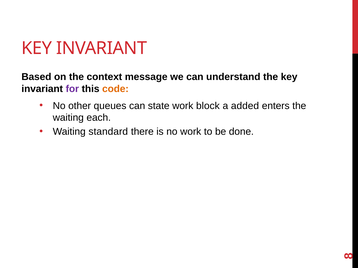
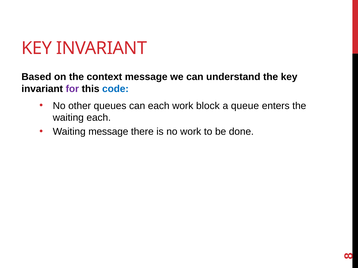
code colour: orange -> blue
can state: state -> each
added: added -> queue
Waiting standard: standard -> message
